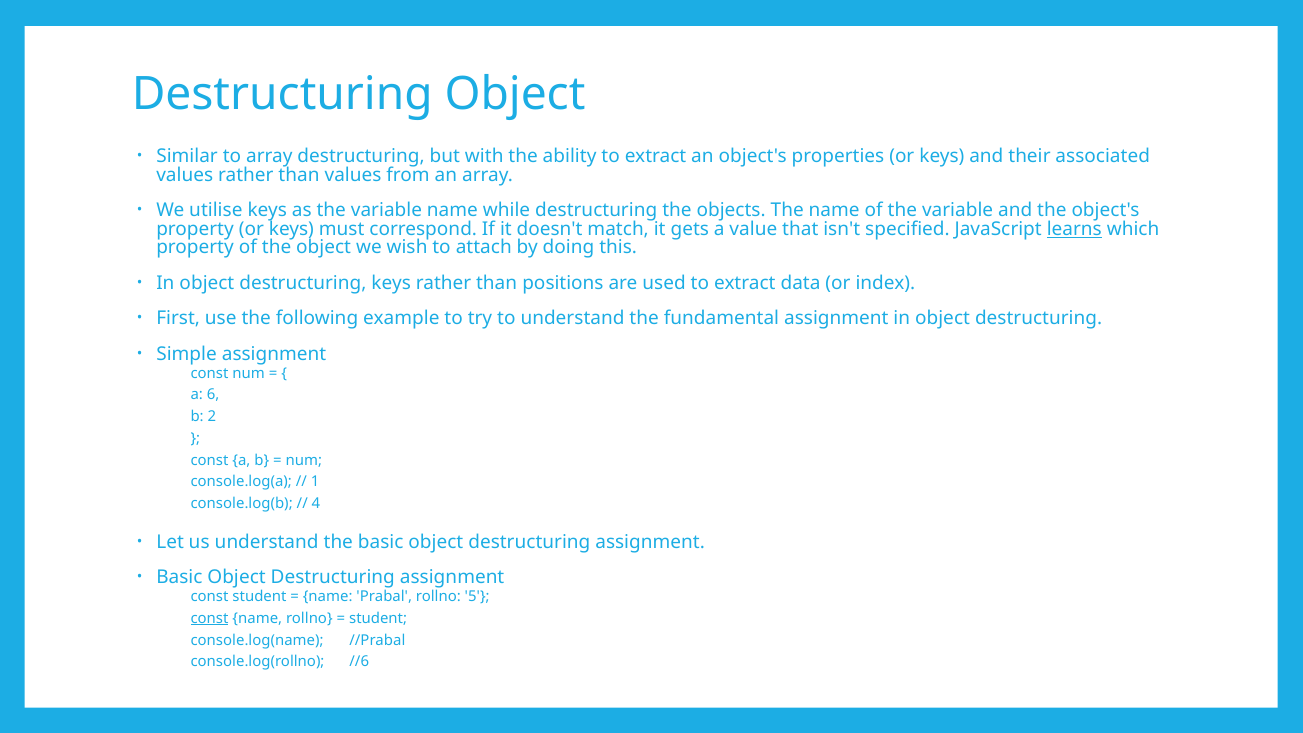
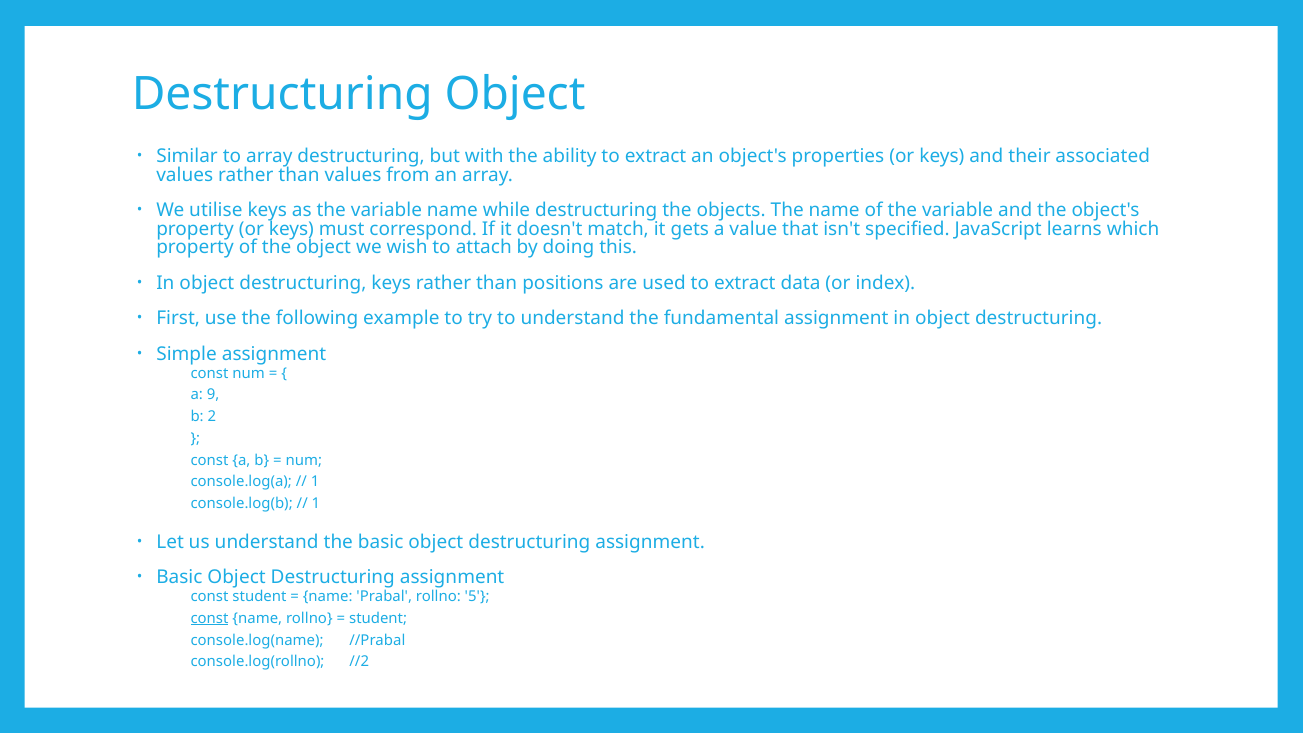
learns underline: present -> none
6: 6 -> 9
4 at (316, 504): 4 -> 1
//6: //6 -> //2
